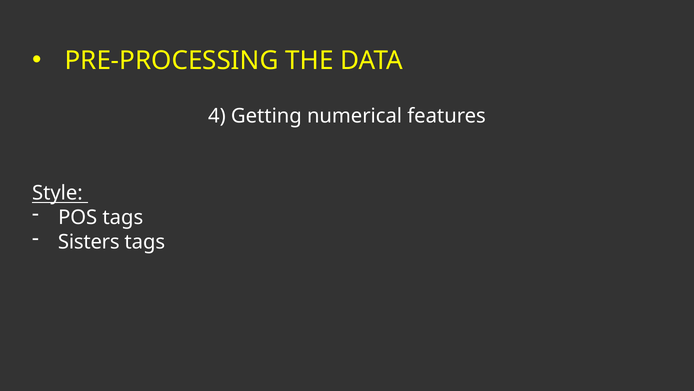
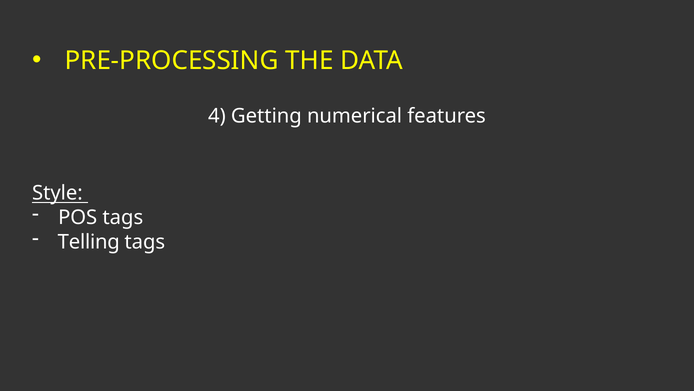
Sisters: Sisters -> Telling
